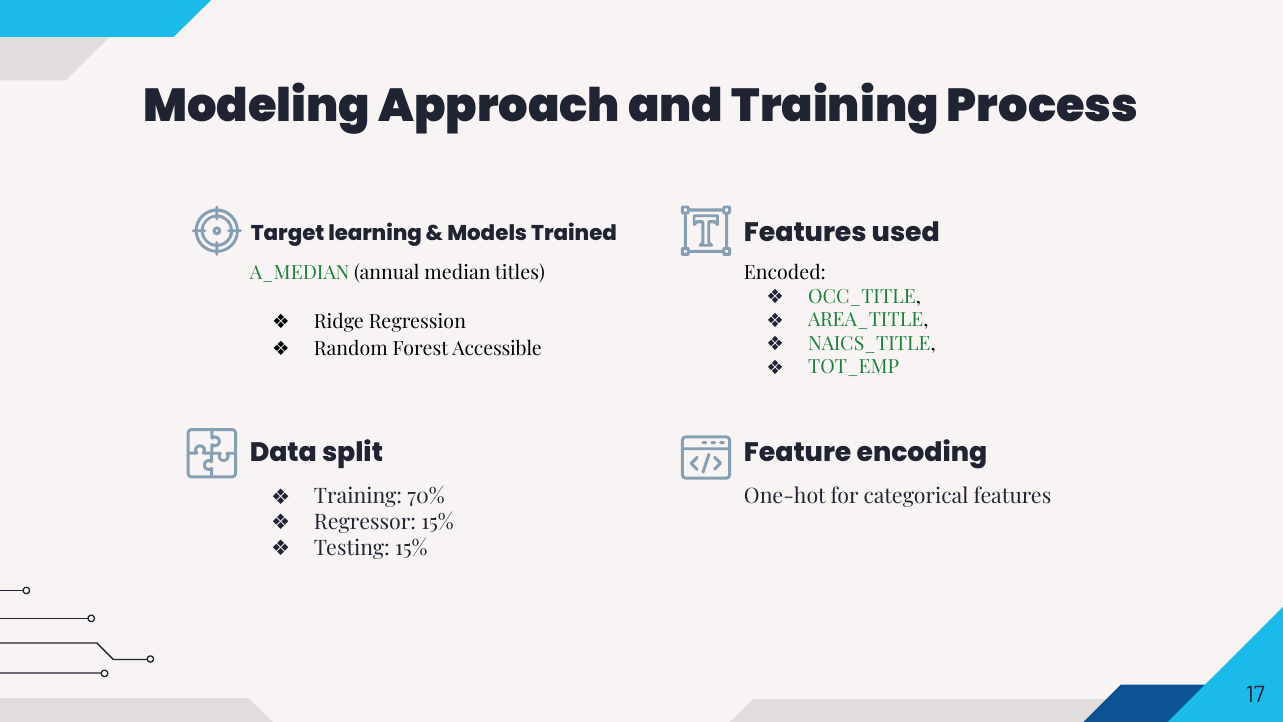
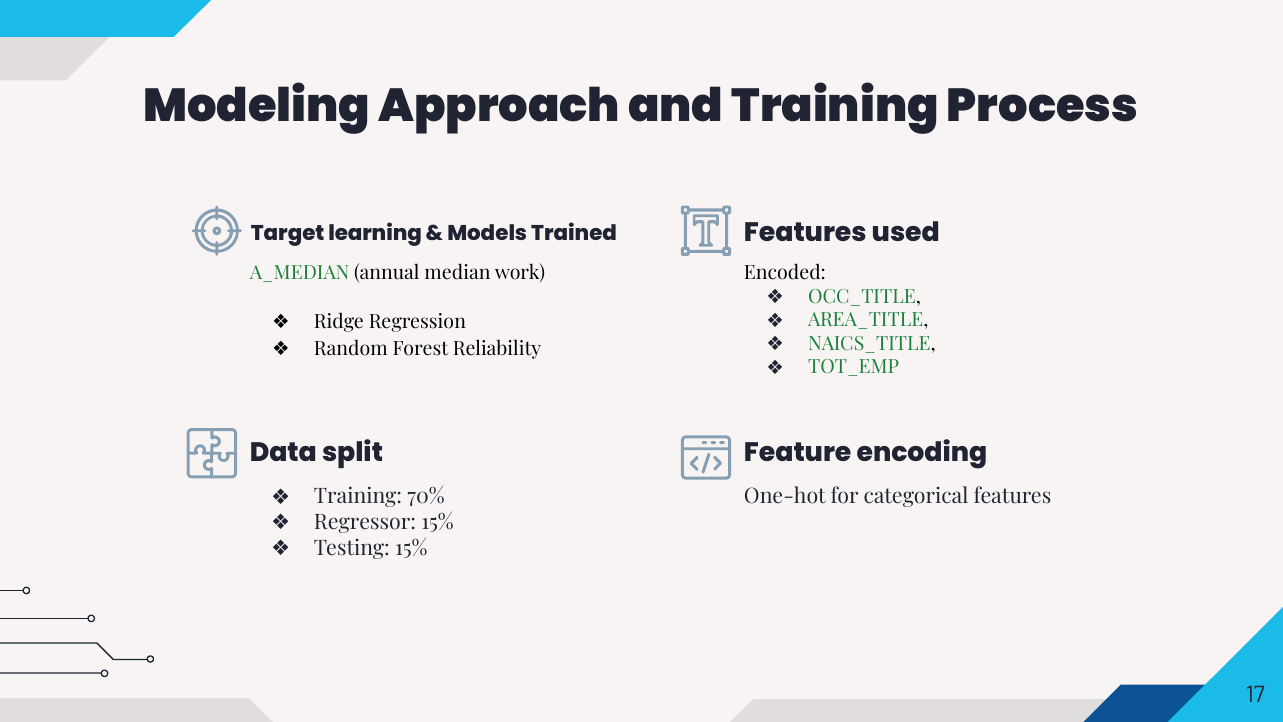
titles: titles -> work
Accessible: Accessible -> Reliability
